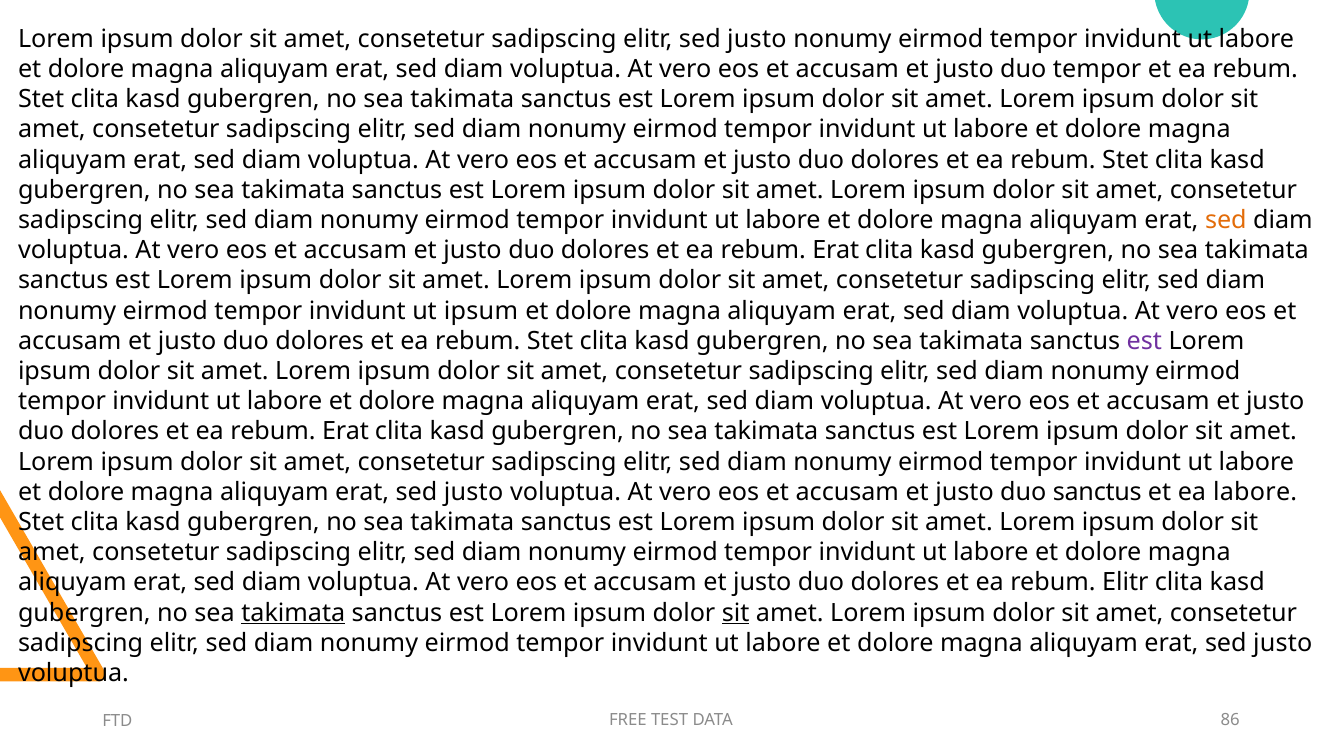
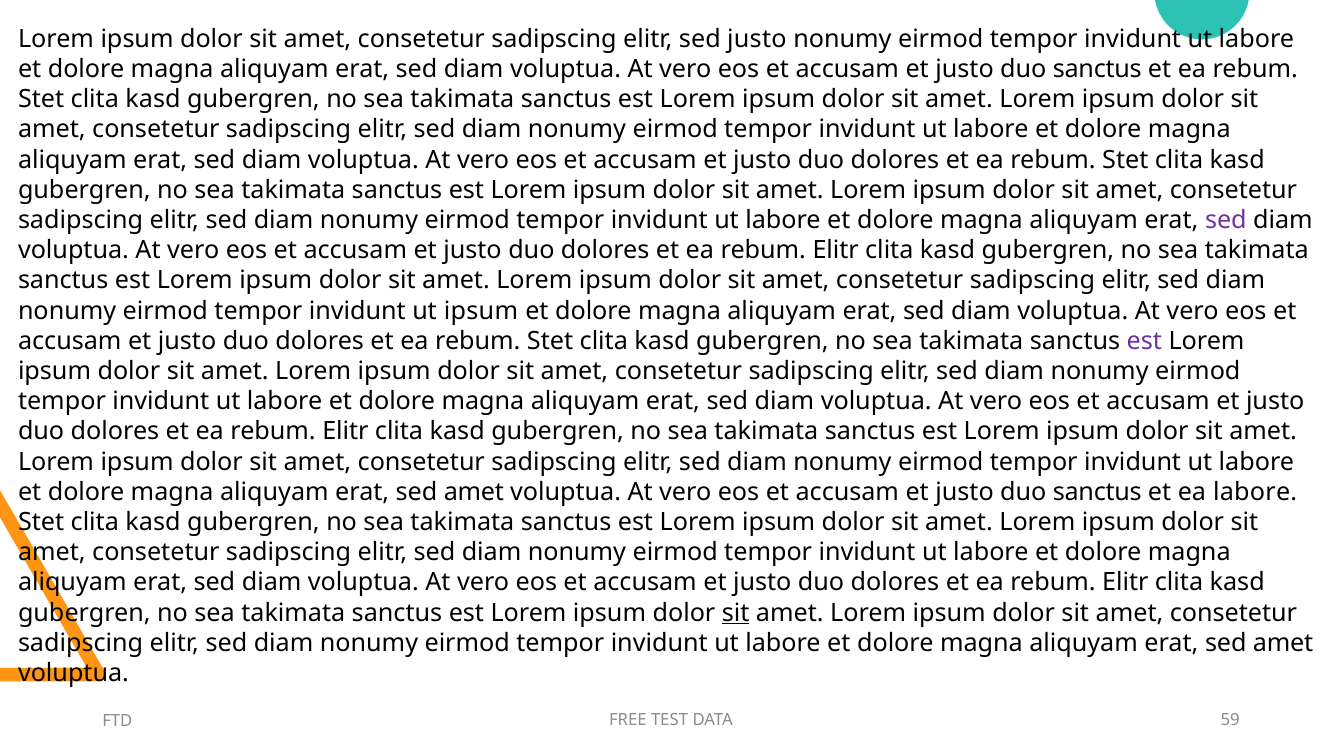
tempor at (1097, 69): tempor -> sanctus
sed at (1226, 220) colour: orange -> purple
Erat at (836, 250): Erat -> Elitr
Erat at (345, 432): Erat -> Elitr
justo at (474, 492): justo -> amet
takimata at (293, 613) underline: present -> none
justo at (1283, 643): justo -> amet
86: 86 -> 59
